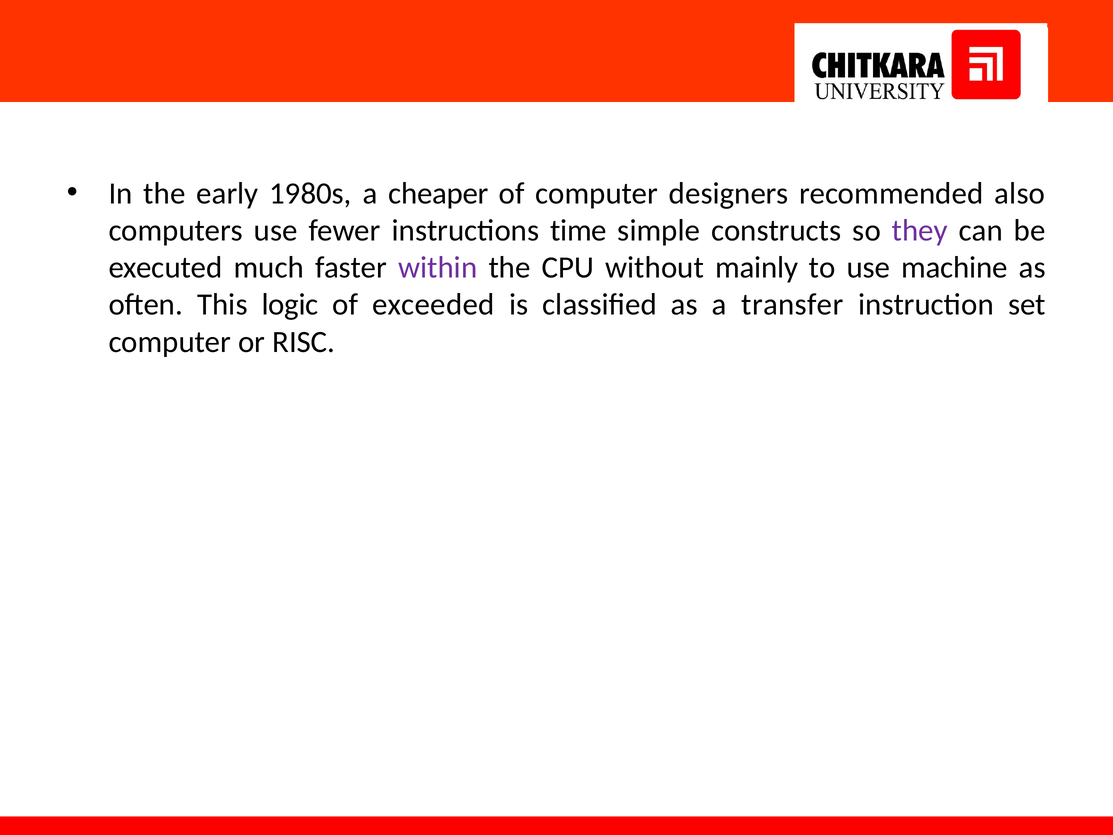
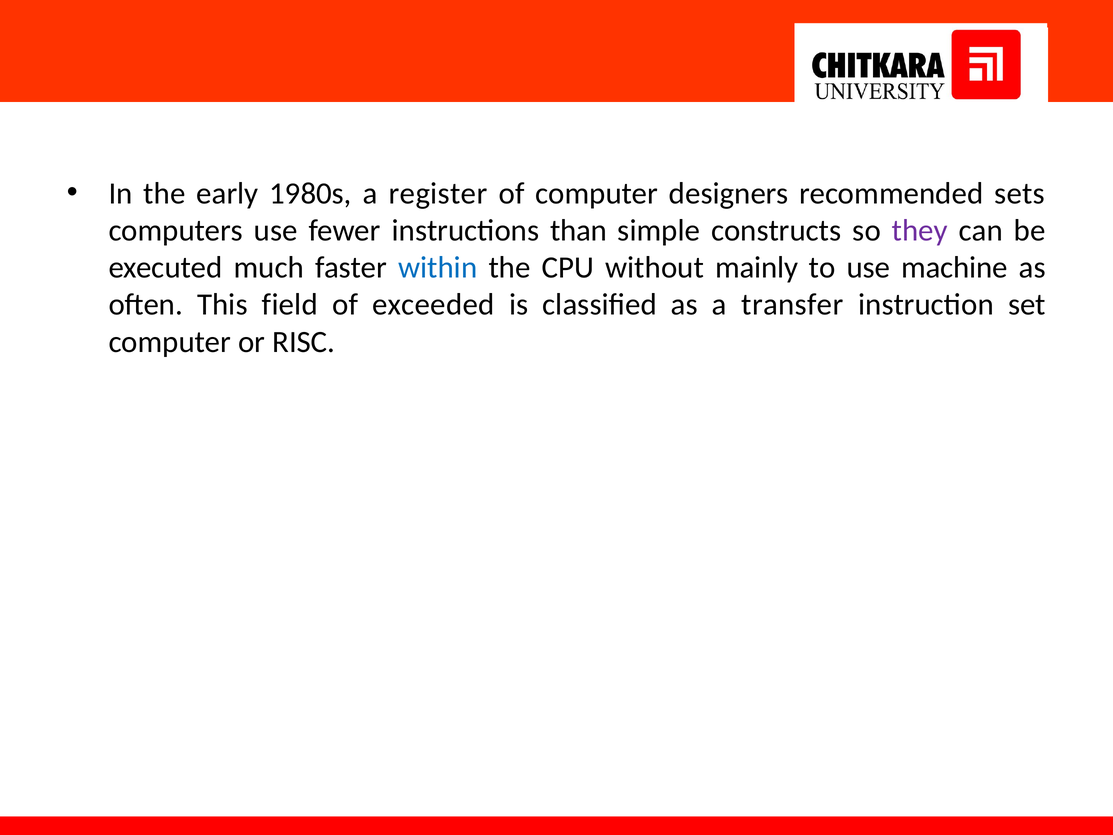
cheaper: cheaper -> register
also: also -> sets
time: time -> than
within colour: purple -> blue
logic: logic -> field
